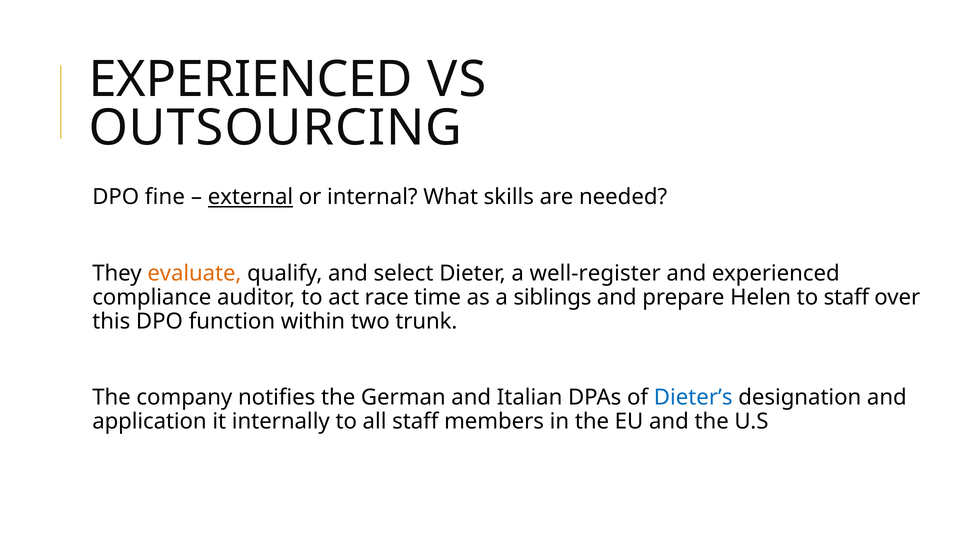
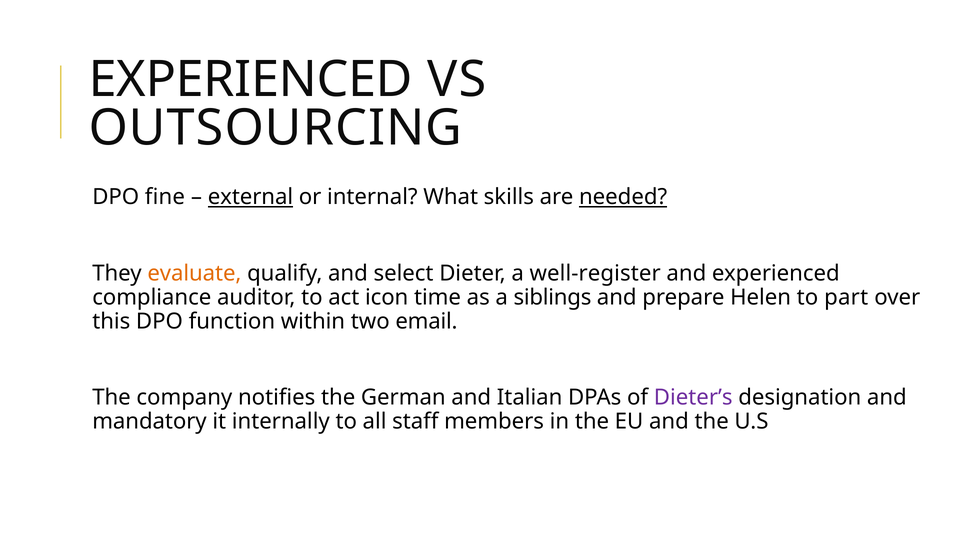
needed underline: none -> present
race: race -> icon
to staff: staff -> part
trunk: trunk -> email
Dieter’s colour: blue -> purple
application: application -> mandatory
